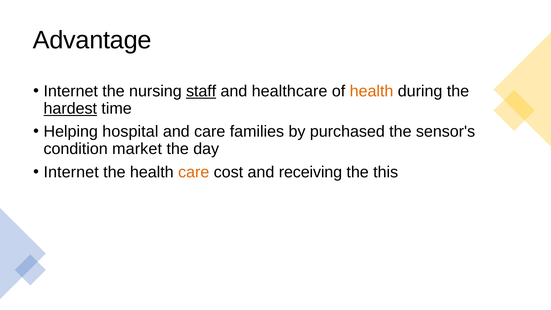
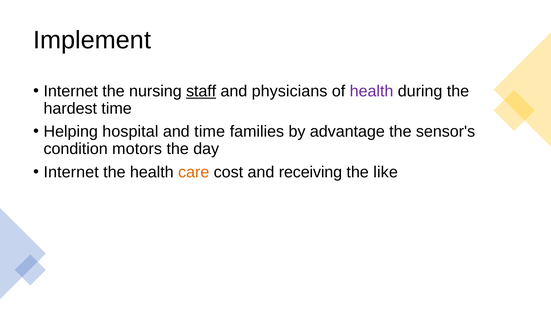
Advantage: Advantage -> Implement
healthcare: healthcare -> physicians
health at (372, 91) colour: orange -> purple
hardest underline: present -> none
and care: care -> time
purchased: purchased -> advantage
market: market -> motors
this: this -> like
